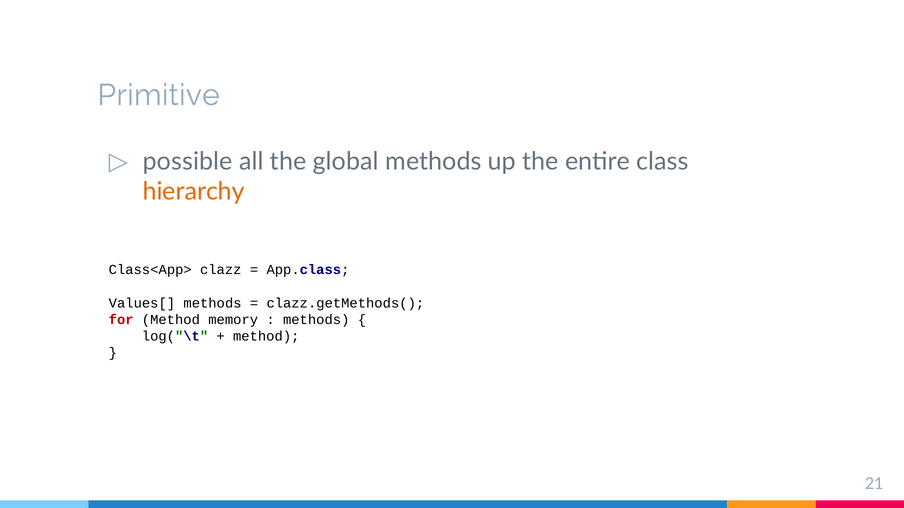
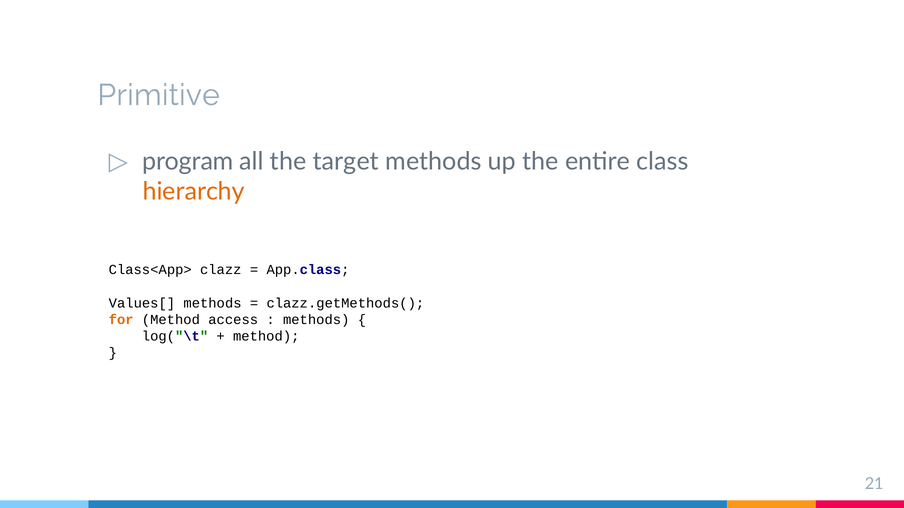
possible: possible -> program
global: global -> target
for colour: red -> orange
memory: memory -> access
